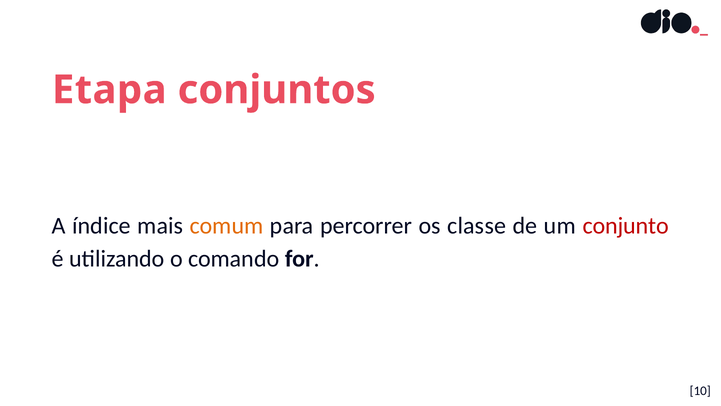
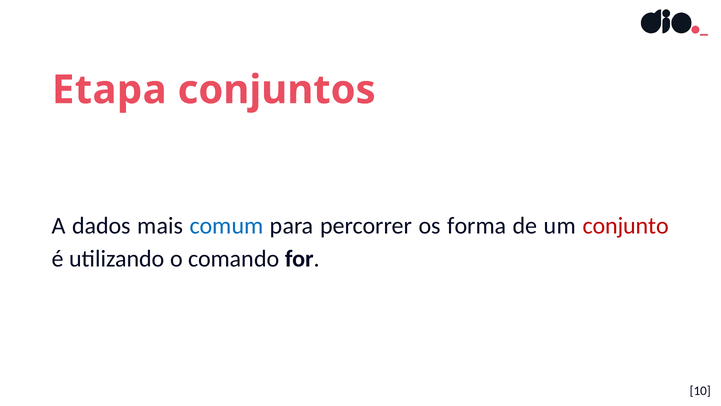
índice: índice -> dados
comum colour: orange -> blue
classe: classe -> forma
